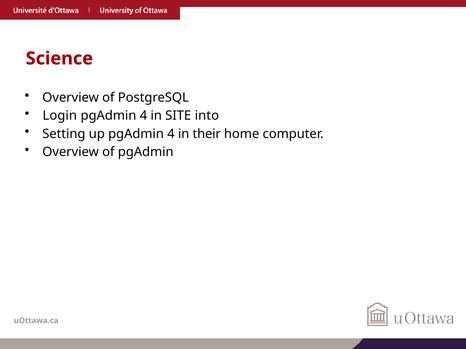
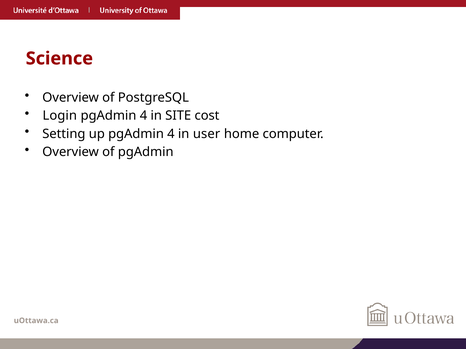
into: into -> cost
their: their -> user
